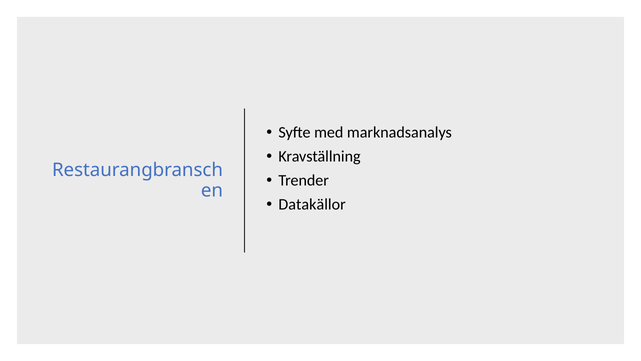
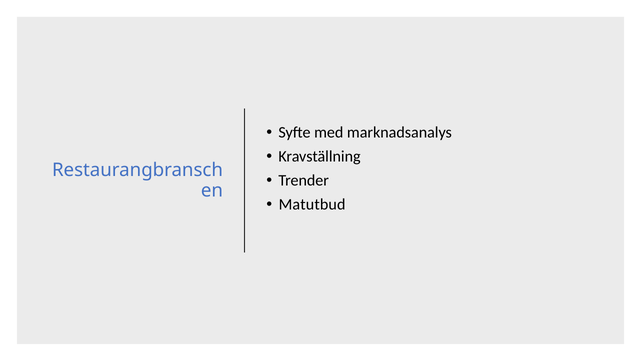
Datakällor: Datakällor -> Matutbud
